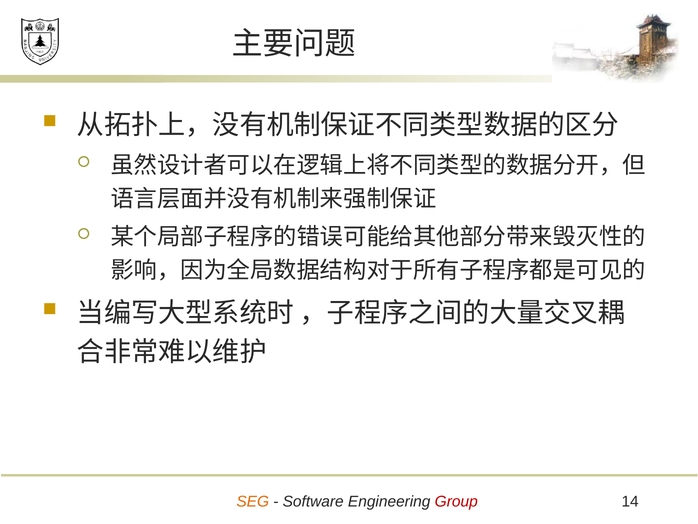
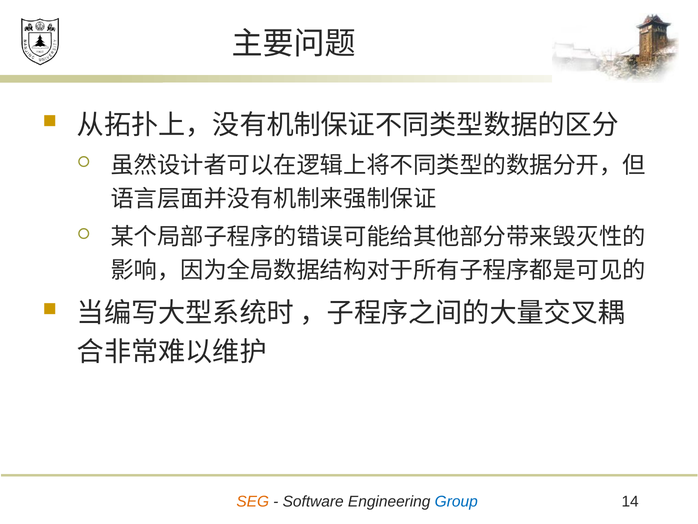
Group colour: red -> blue
